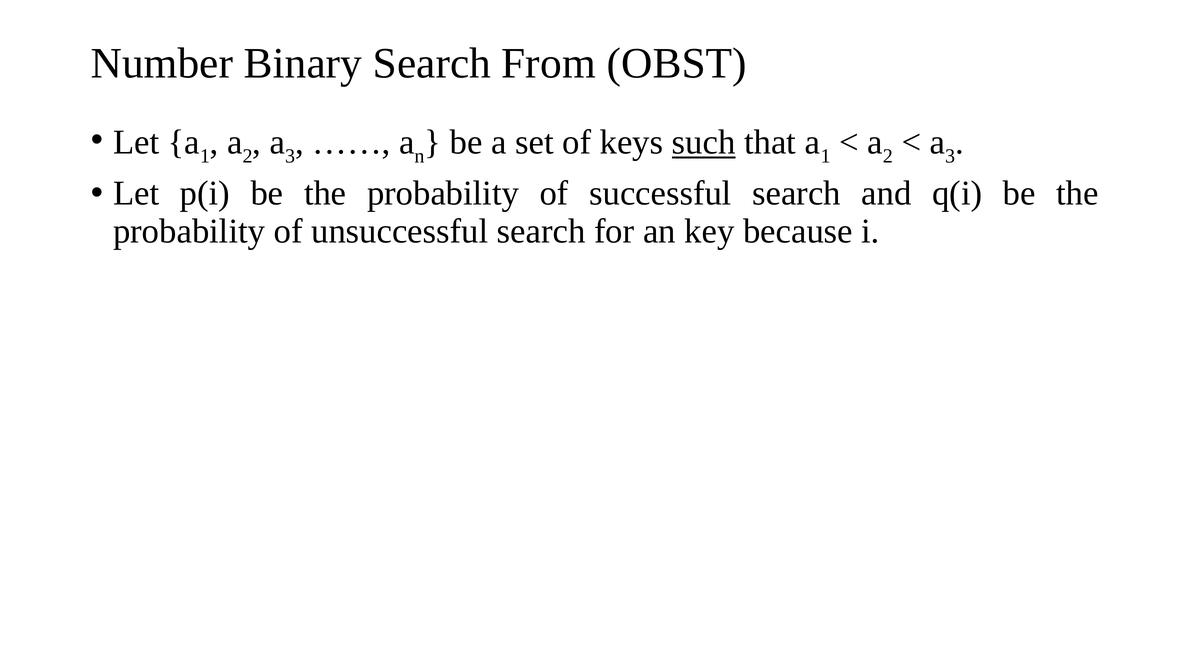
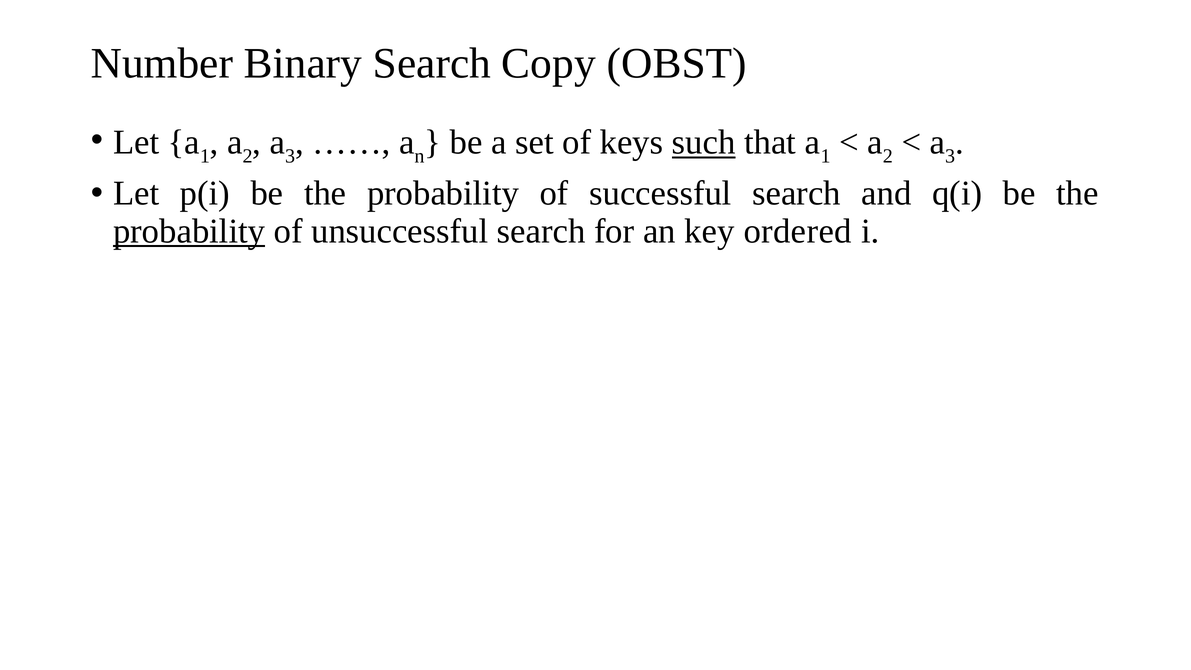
From: From -> Copy
probability at (189, 231) underline: none -> present
because: because -> ordered
